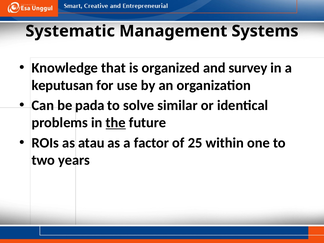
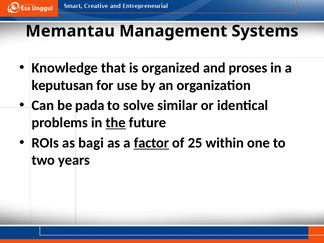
Systematic: Systematic -> Memantau
survey: survey -> proses
atau: atau -> bagi
factor underline: none -> present
